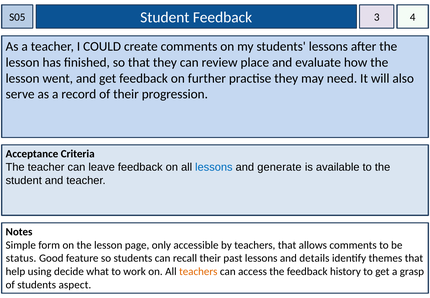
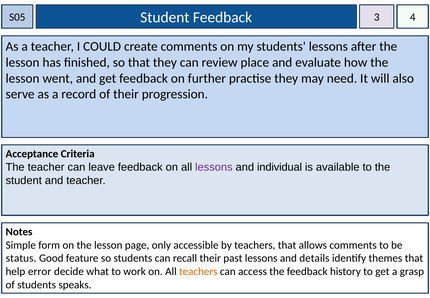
lessons at (214, 167) colour: blue -> purple
generate: generate -> individual
using: using -> error
aspect: aspect -> speaks
